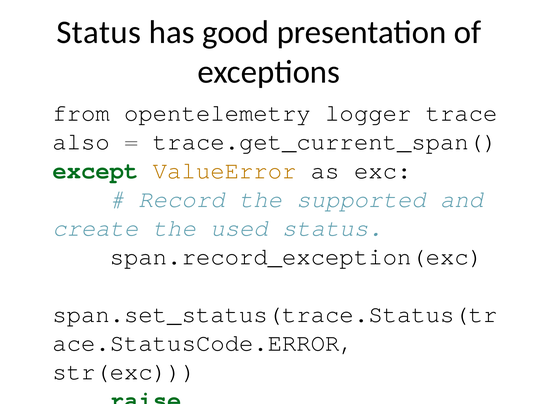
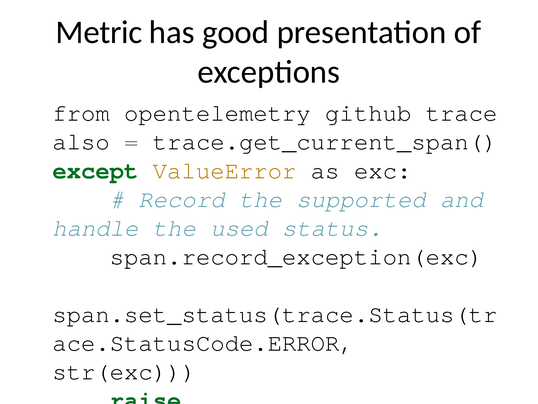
Status at (99, 32): Status -> Metric
logger: logger -> github
create: create -> handle
